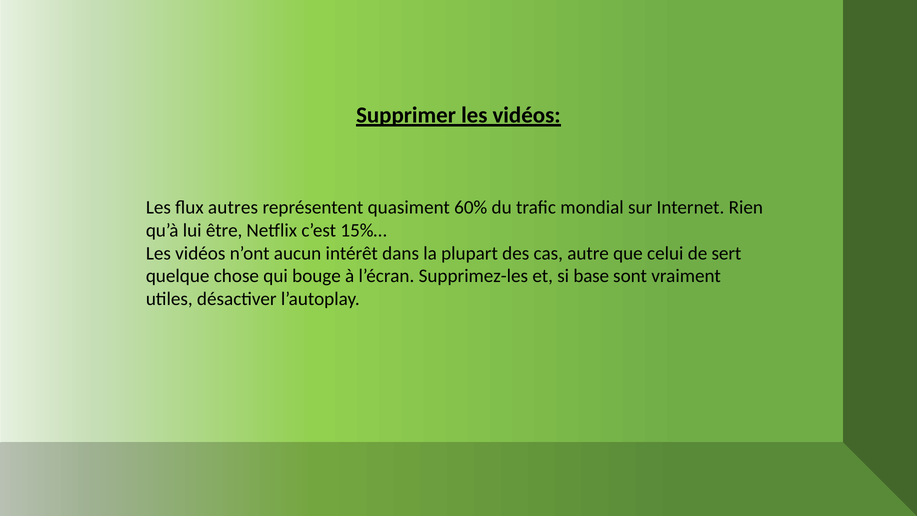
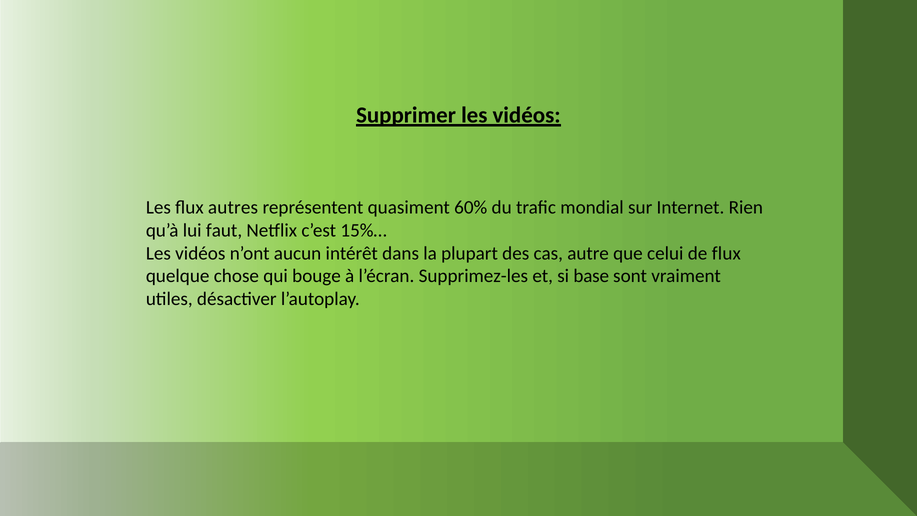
être: être -> faut
de sert: sert -> flux
